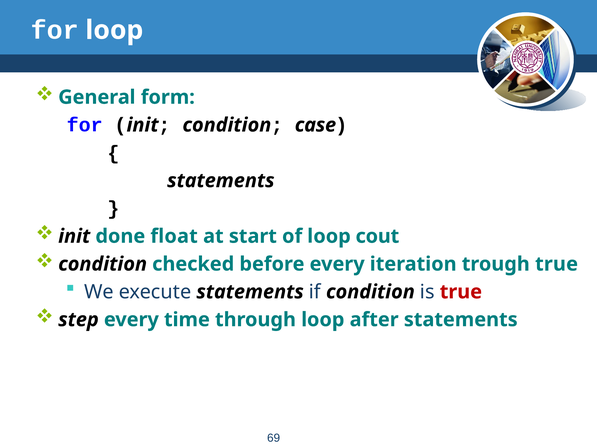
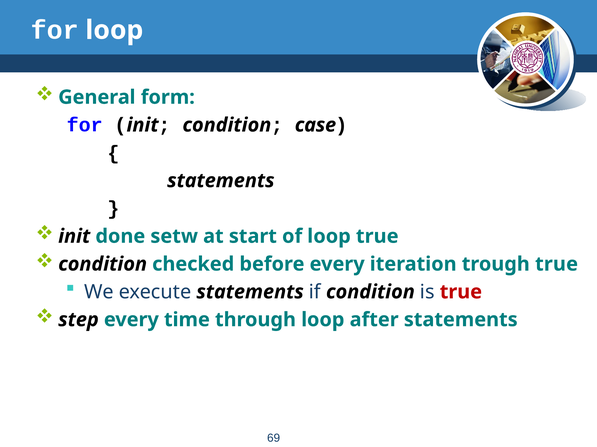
float: float -> setw
loop cout: cout -> true
